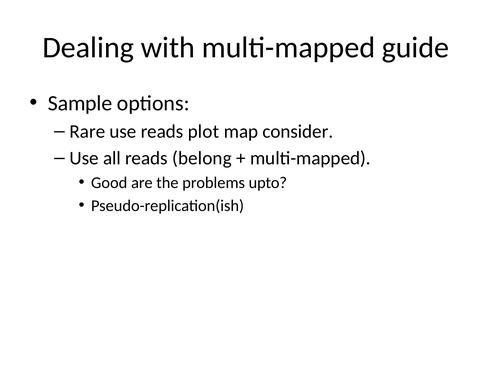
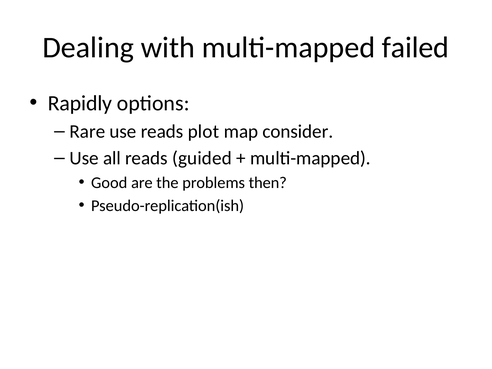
guide: guide -> failed
Sample: Sample -> Rapidly
belong: belong -> guided
upto: upto -> then
